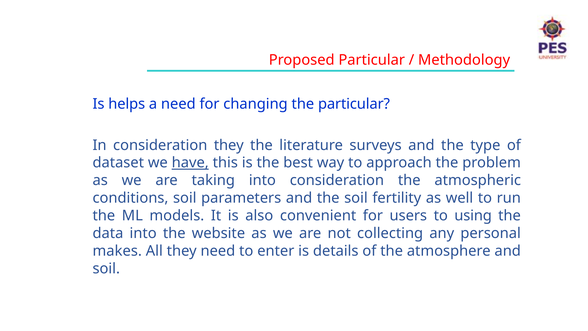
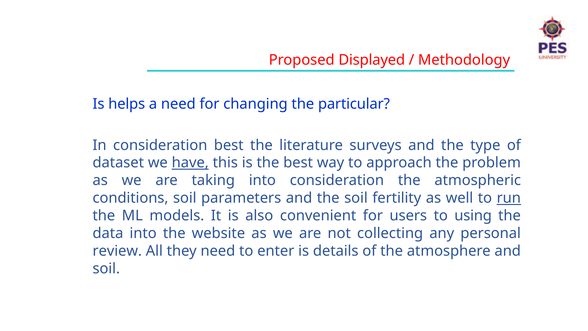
Proposed Particular: Particular -> Displayed
consideration they: they -> best
run underline: none -> present
makes: makes -> review
